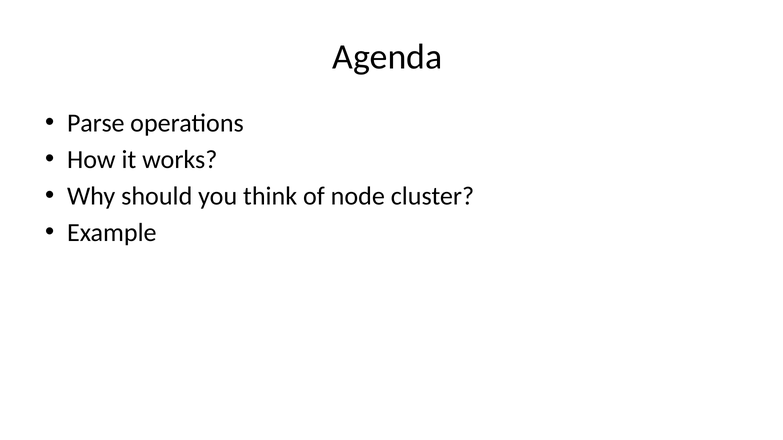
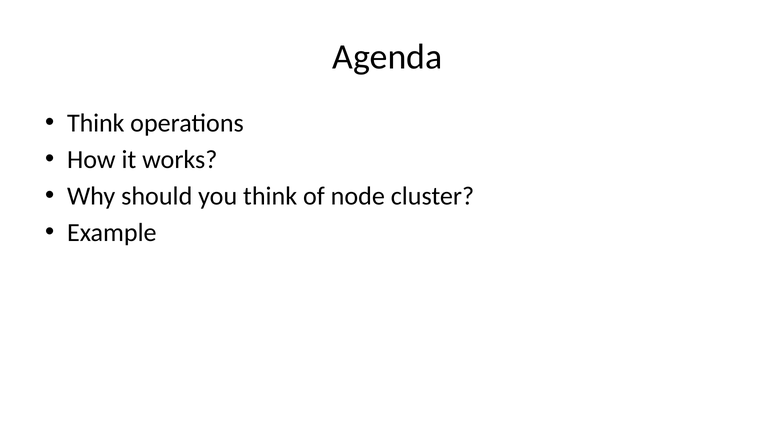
Parse at (96, 123): Parse -> Think
